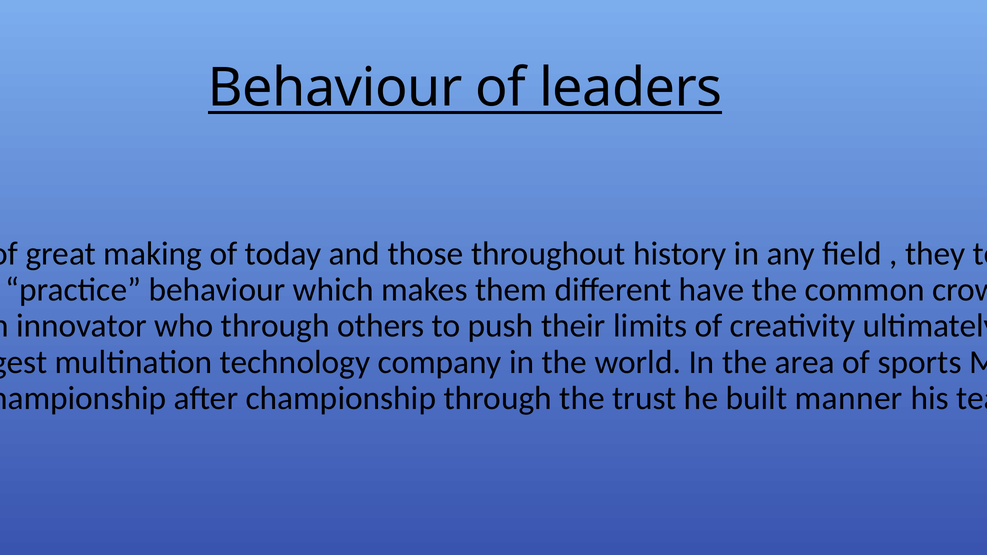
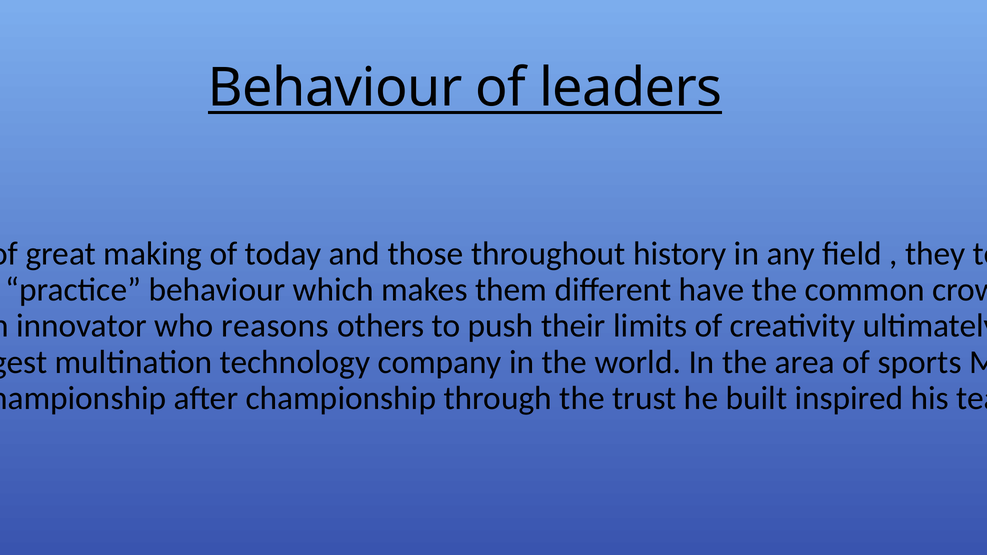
who through: through -> reasons
manner: manner -> inspired
